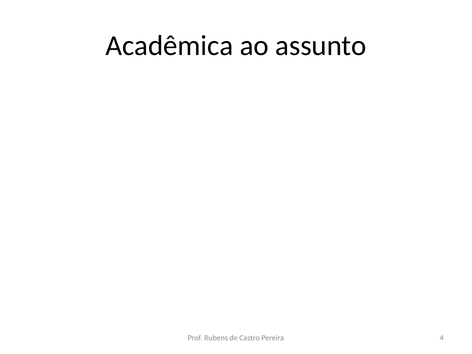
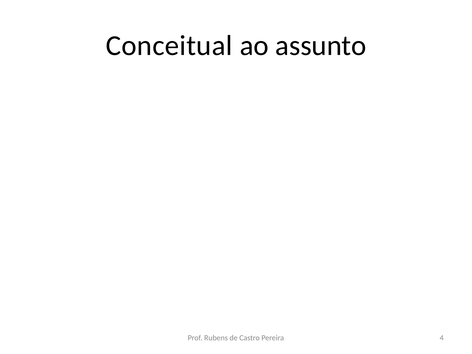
Acadêmica: Acadêmica -> Conceitual
